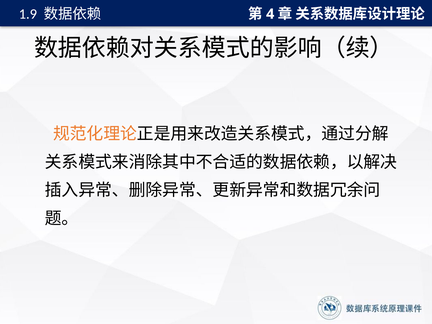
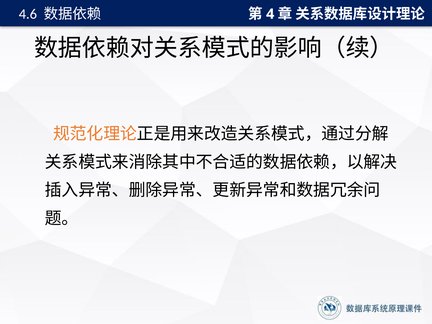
1.9: 1.9 -> 4.6
